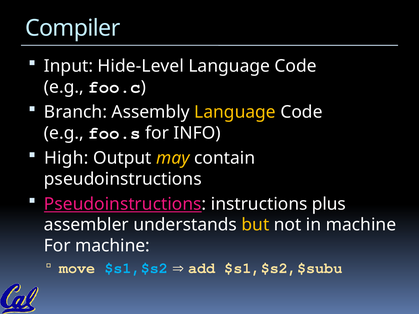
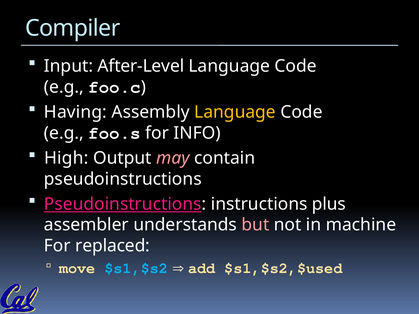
Hide-Level: Hide-Level -> After-Level
Branch: Branch -> Having
may colour: yellow -> pink
but colour: yellow -> pink
For machine: machine -> replaced
$s1,$s2,$subu: $s1,$s2,$subu -> $s1,$s2,$used
